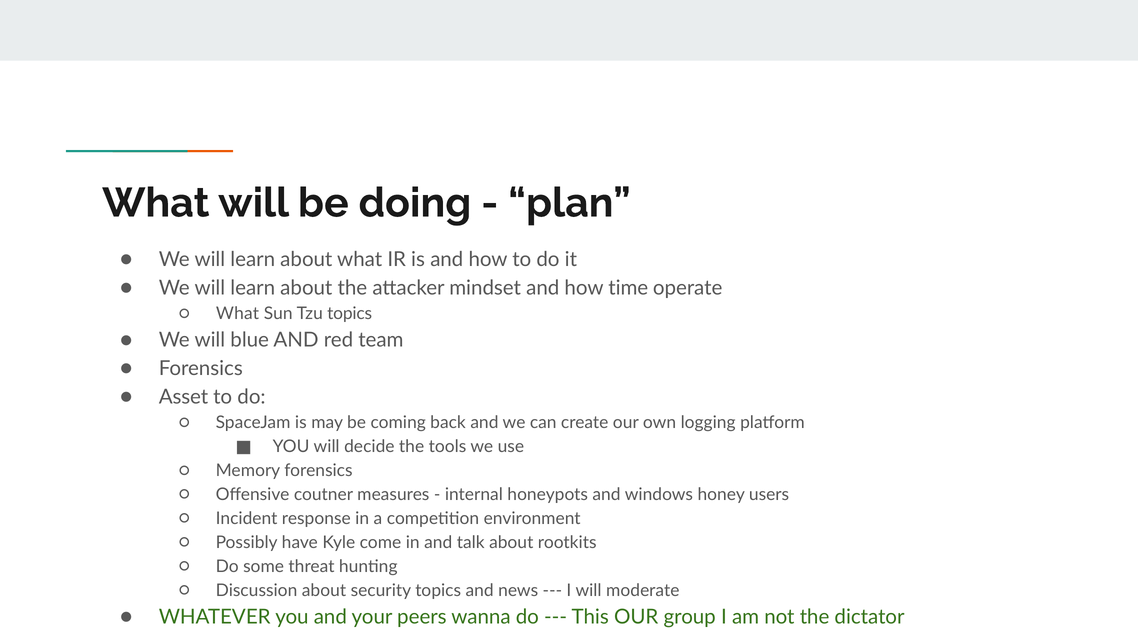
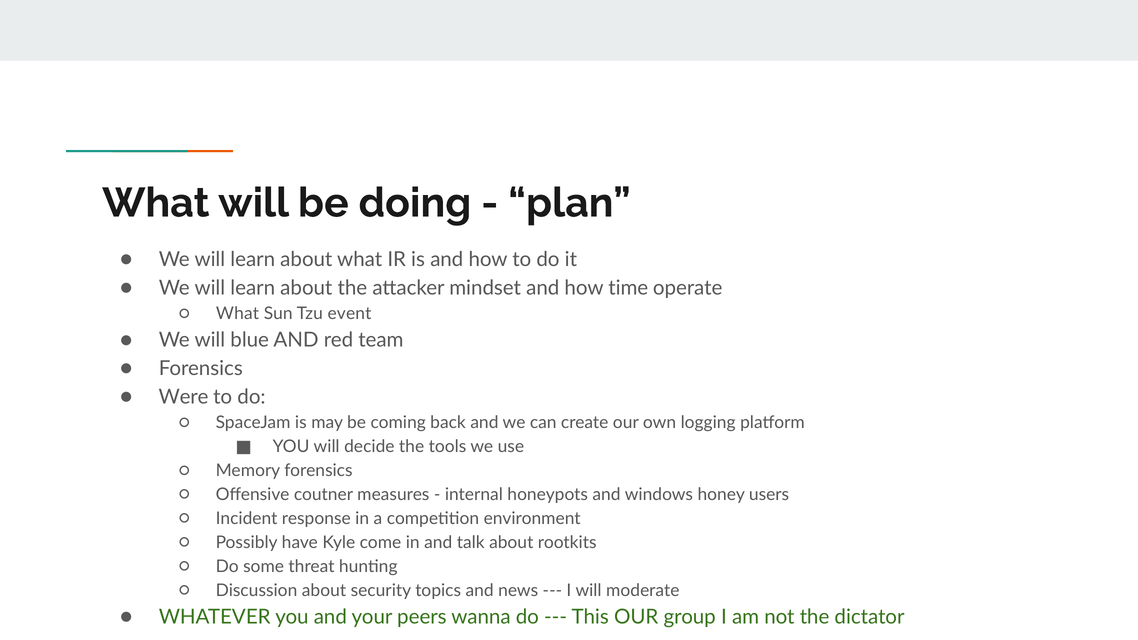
Tzu topics: topics -> event
Asset: Asset -> Were
